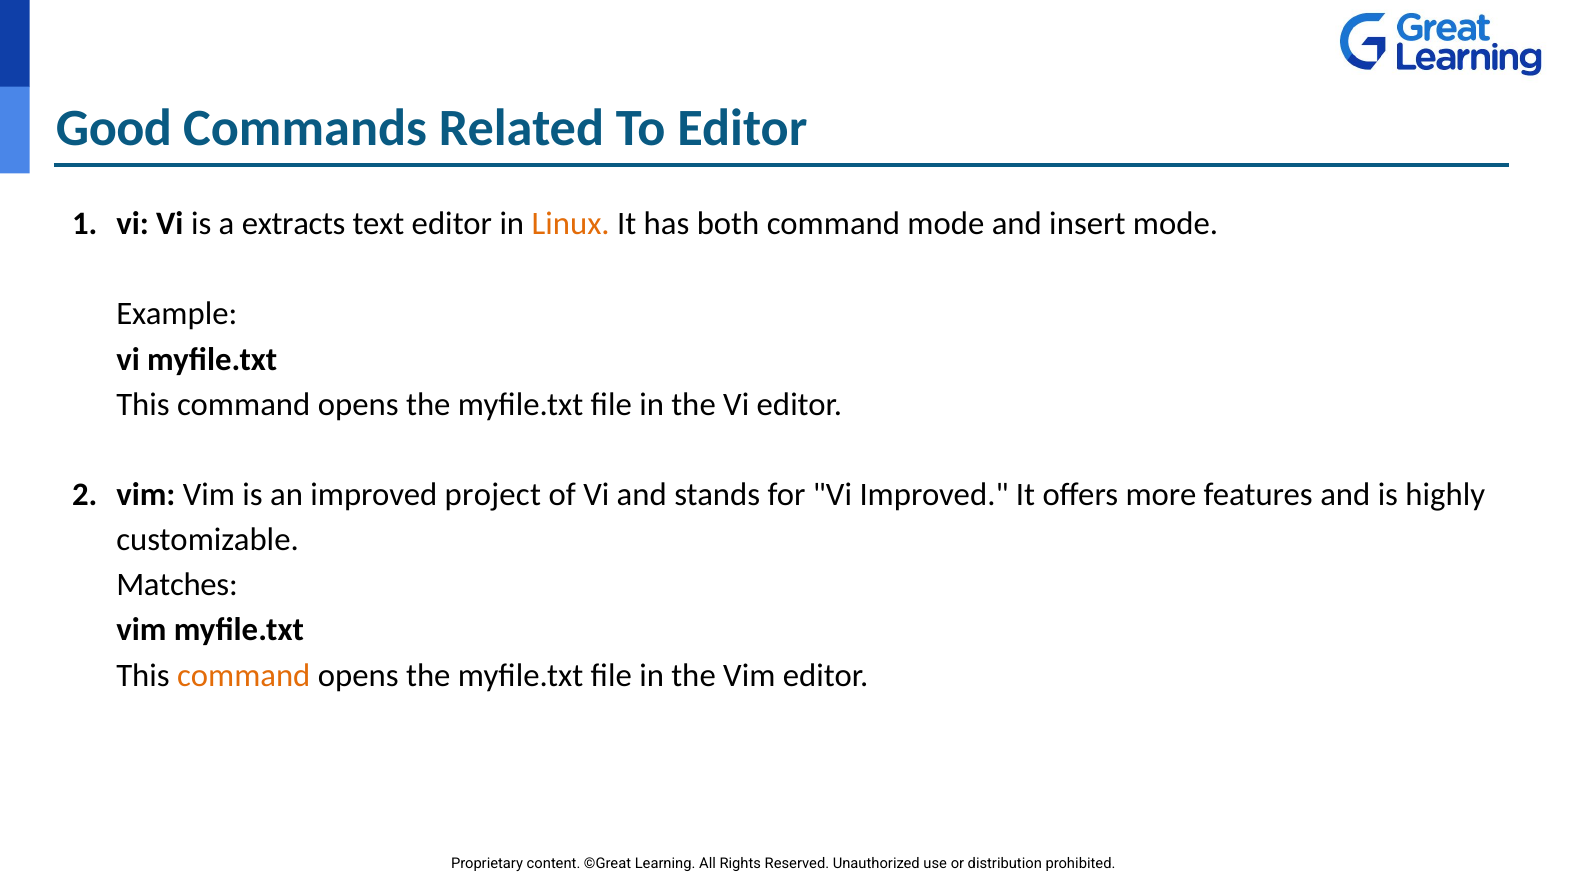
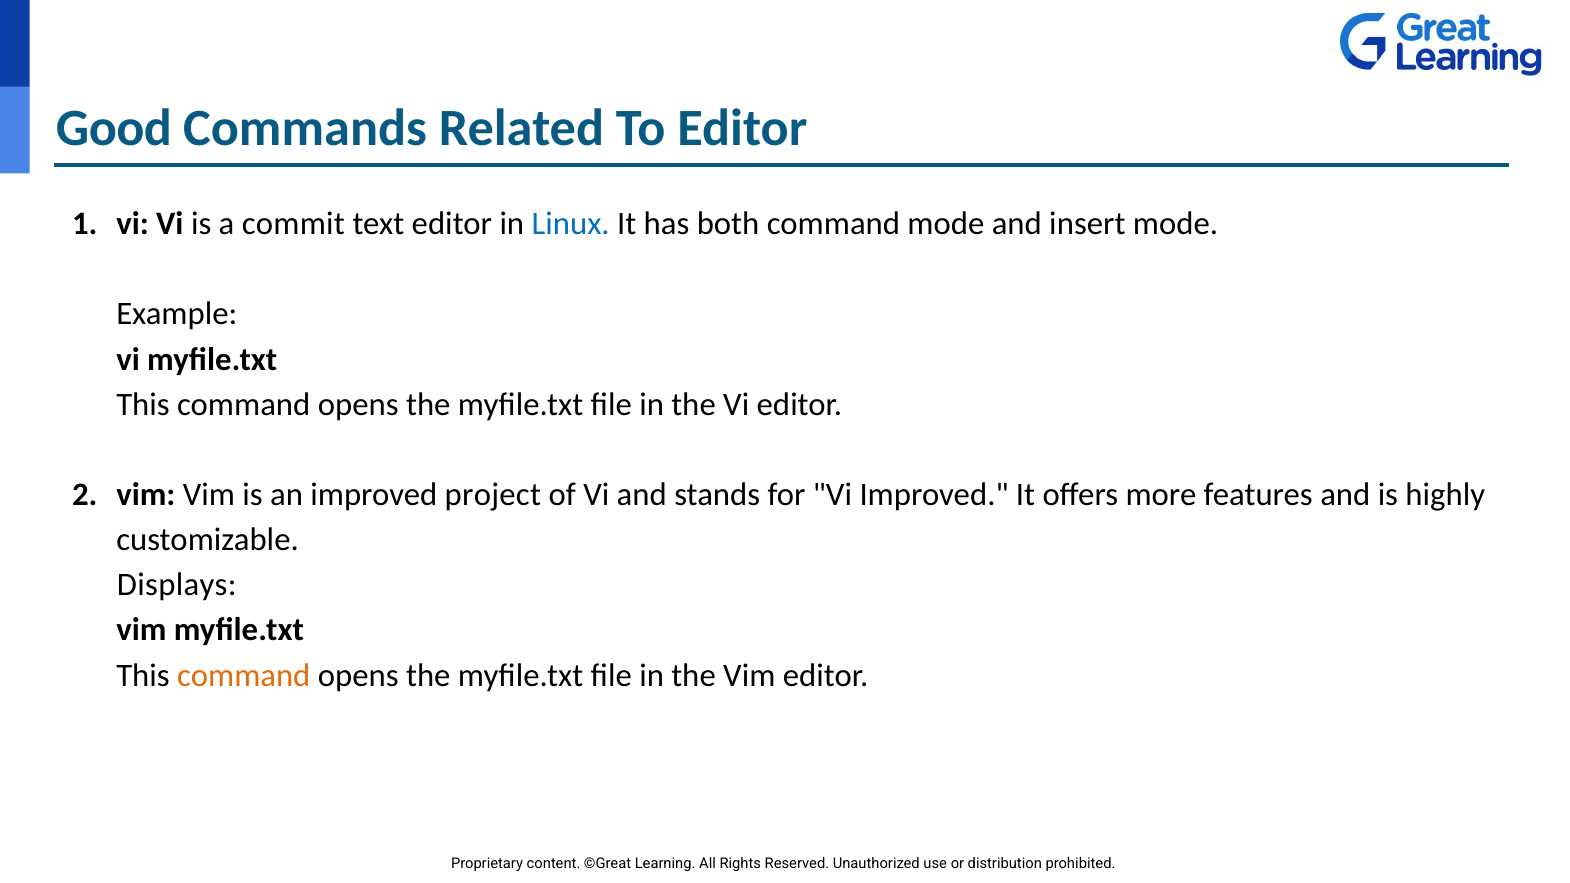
extracts: extracts -> commit
Linux colour: orange -> blue
Matches: Matches -> Displays
